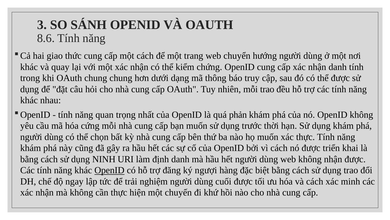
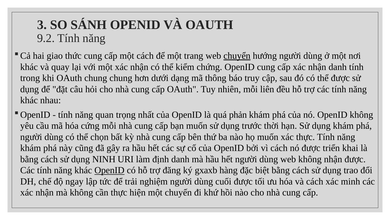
8.6: 8.6 -> 9.2
chuyển underline: none -> present
mỗi trao: trao -> liên
ngượi: ngượi -> gxaxb
